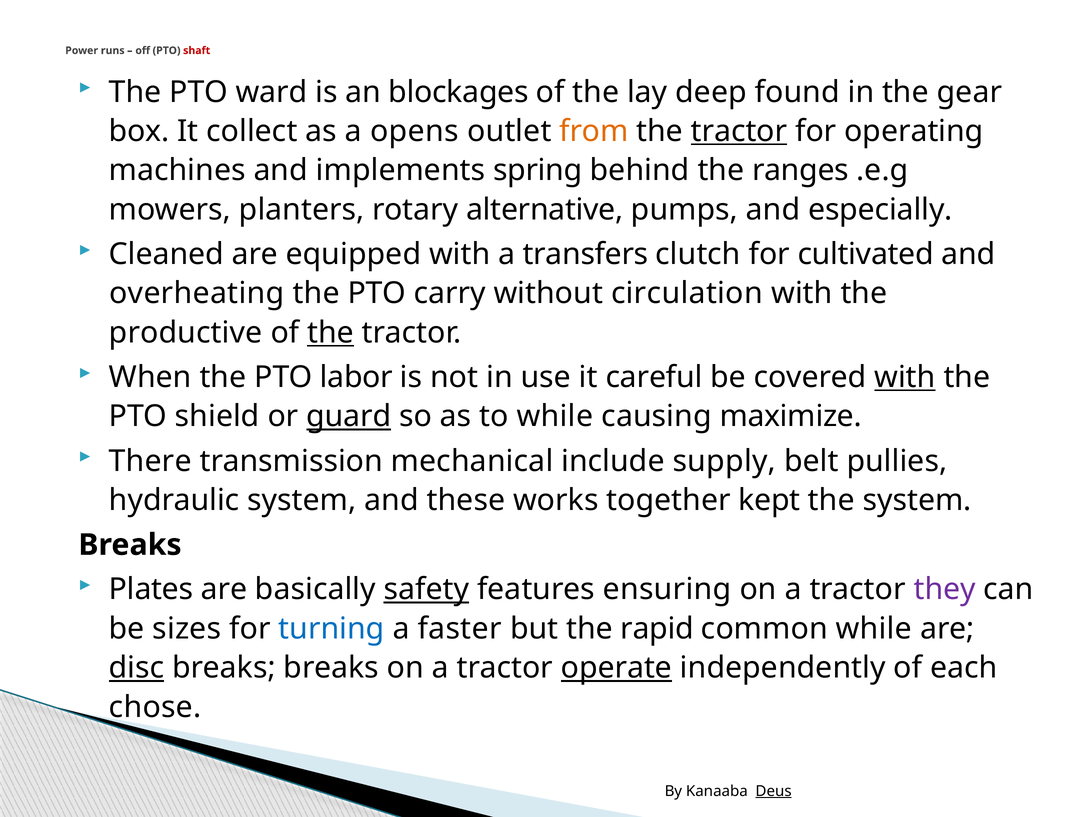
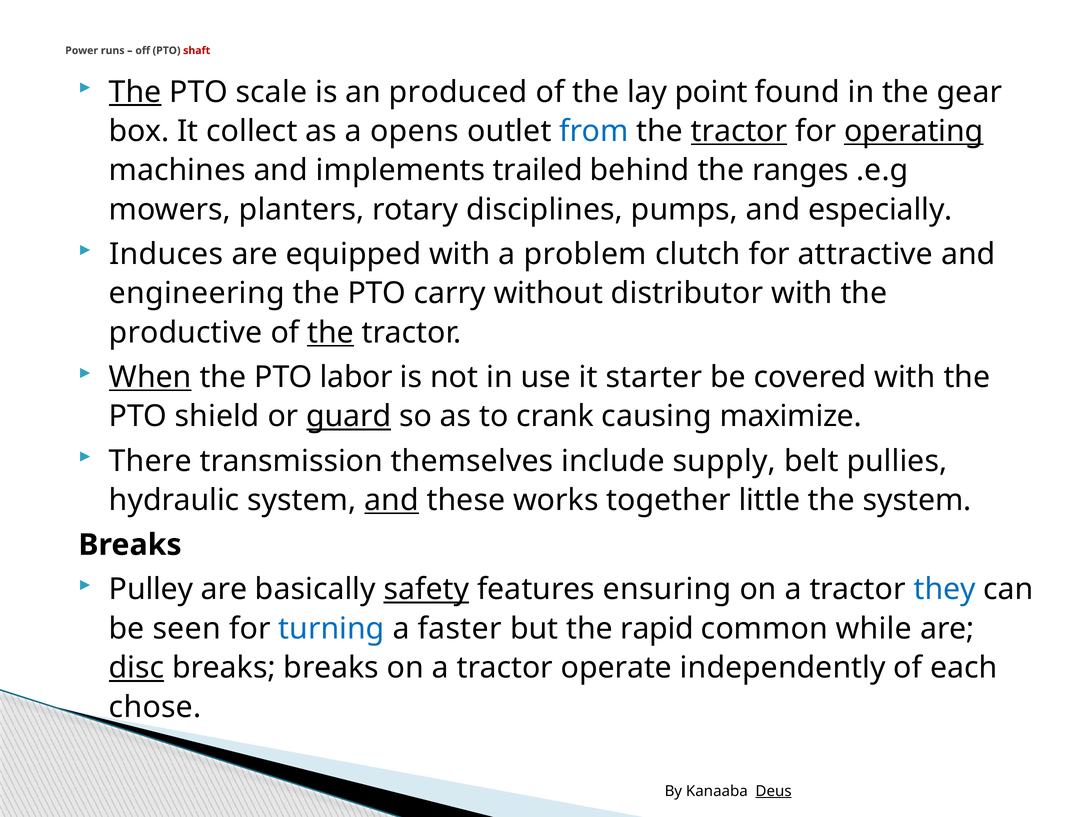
The at (135, 92) underline: none -> present
ward: ward -> scale
blockages: blockages -> produced
deep: deep -> point
from colour: orange -> blue
operating underline: none -> present
spring: spring -> trailed
alternative: alternative -> disciplines
Cleaned: Cleaned -> Induces
transfers: transfers -> problem
cultivated: cultivated -> attractive
overheating: overheating -> engineering
circulation: circulation -> distributor
When underline: none -> present
careful: careful -> starter
with at (905, 378) underline: present -> none
to while: while -> crank
mechanical: mechanical -> themselves
and at (392, 501) underline: none -> present
kept: kept -> little
Plates: Plates -> Pulley
they colour: purple -> blue
sizes: sizes -> seen
operate underline: present -> none
